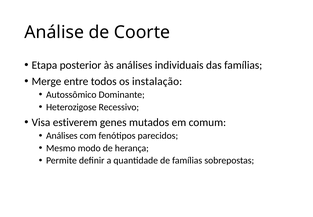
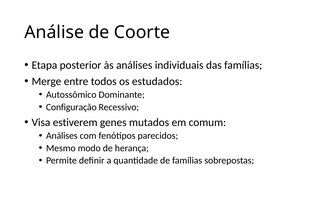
instalação: instalação -> estudados
Heterozigose: Heterozigose -> Configuração
